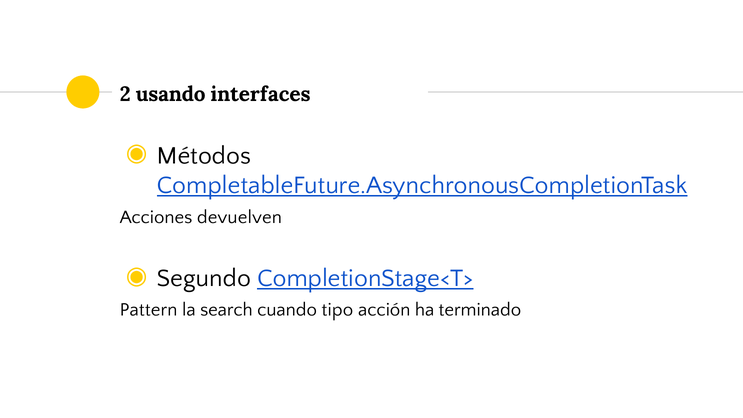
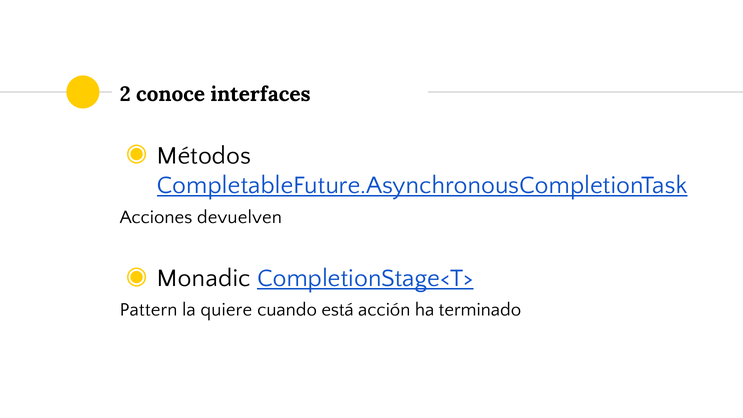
usando: usando -> conoce
Segundo: Segundo -> Monadic
search: search -> quiere
tipo: tipo -> está
